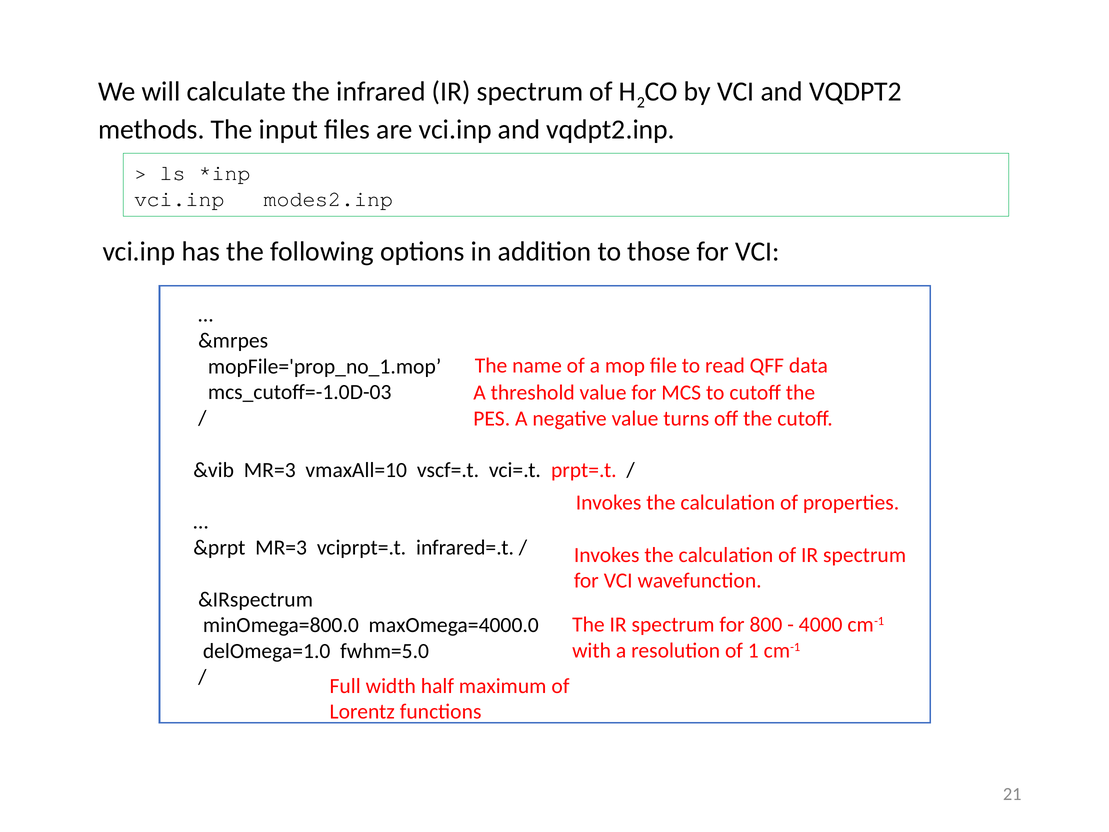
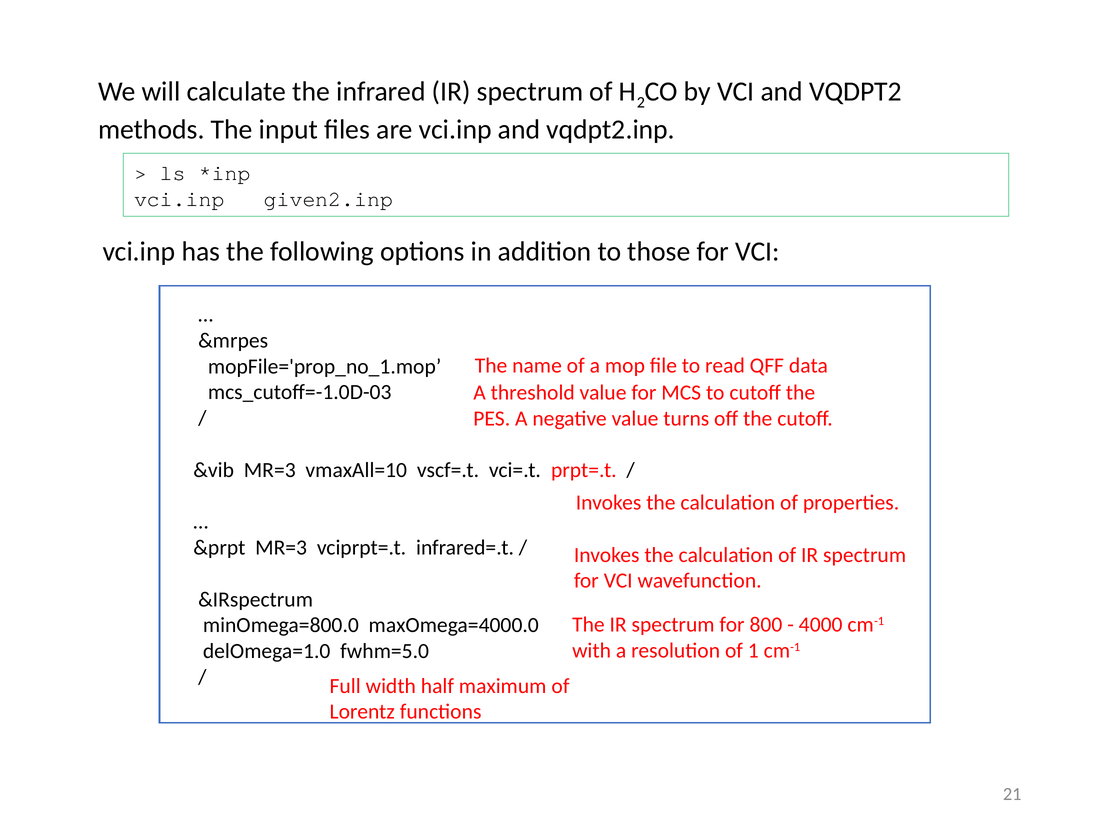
modes2.inp: modes2.inp -> given2.inp
